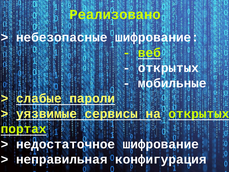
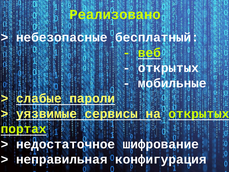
небезопасные шифрование: шифрование -> бесплатный
